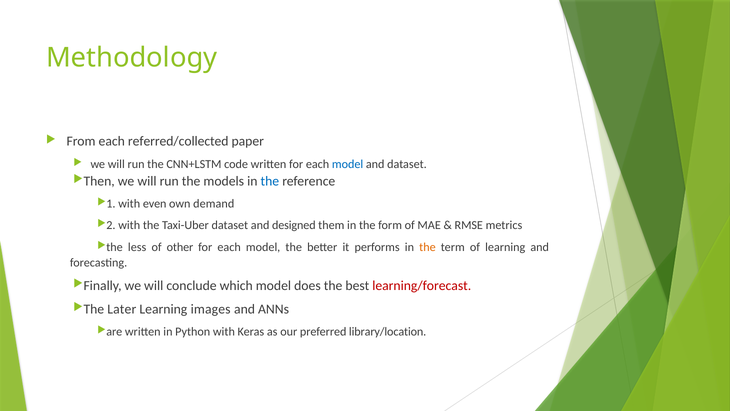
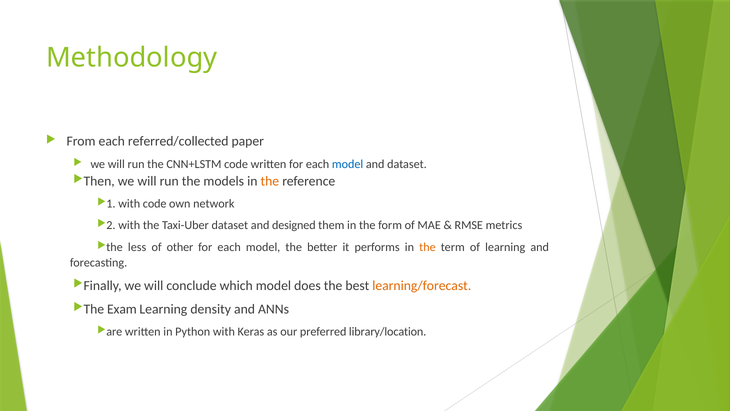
the at (270, 181) colour: blue -> orange
with even: even -> code
demand: demand -> network
learning/forecast colour: red -> orange
Later: Later -> Exam
images: images -> density
